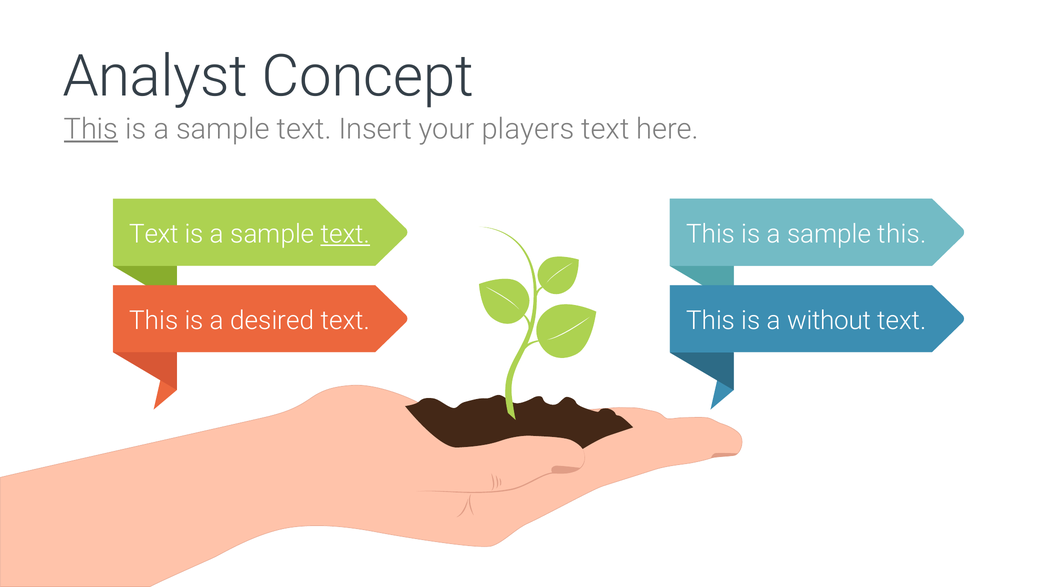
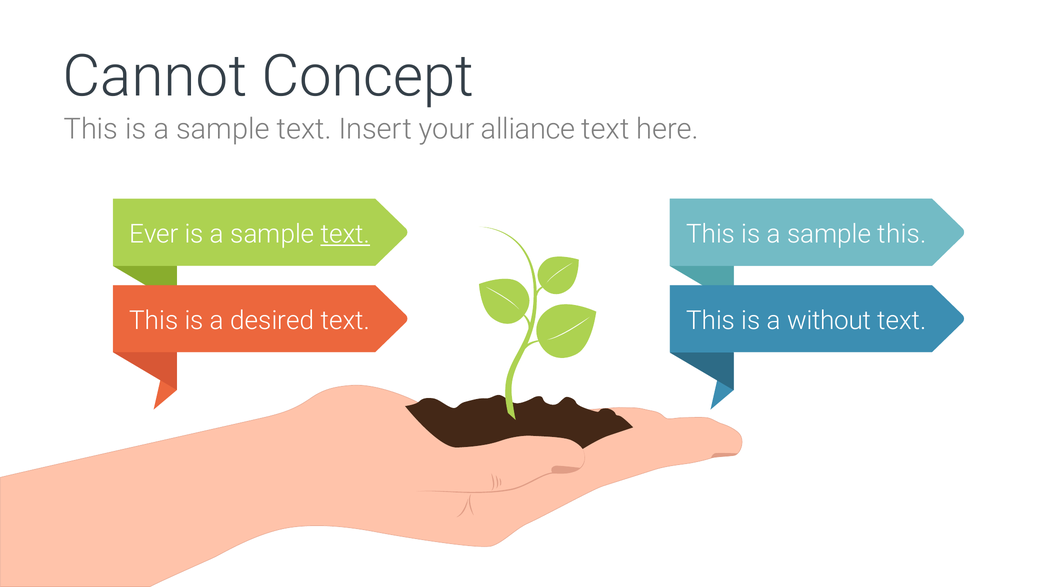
Analyst: Analyst -> Cannot
This at (91, 129) underline: present -> none
players: players -> alliance
Text at (154, 234): Text -> Ever
